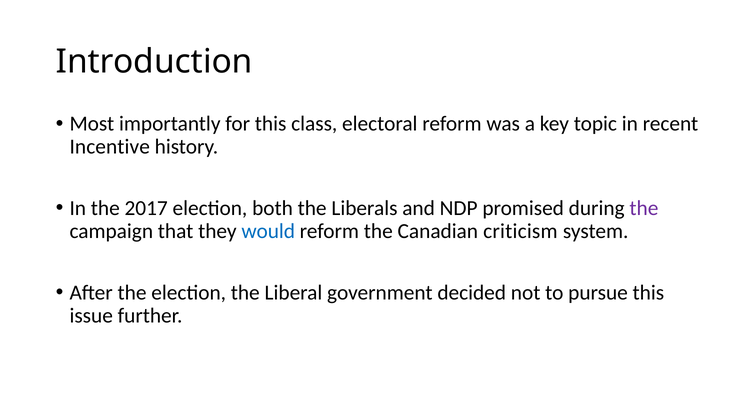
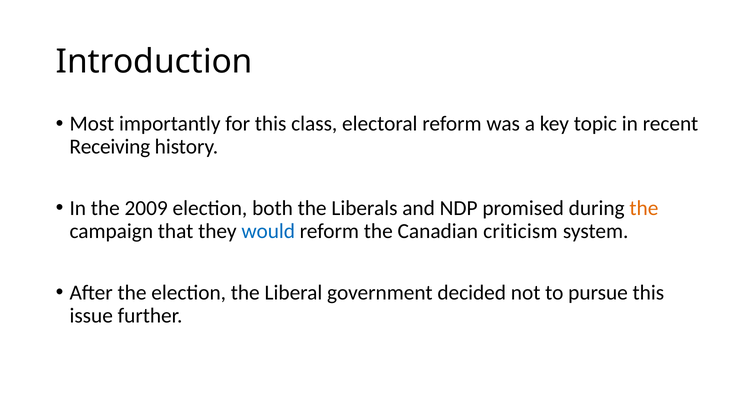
Incentive: Incentive -> Receiving
2017: 2017 -> 2009
the at (644, 208) colour: purple -> orange
